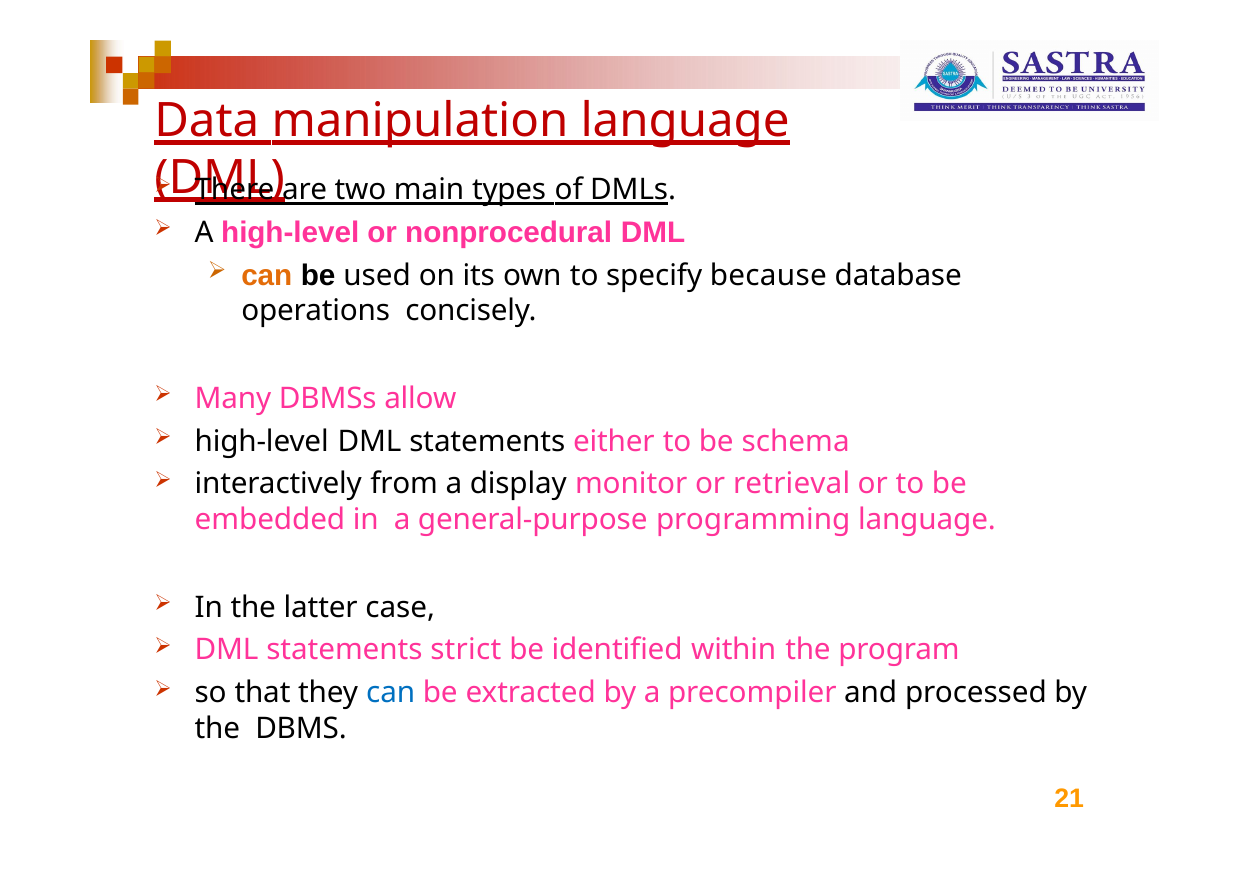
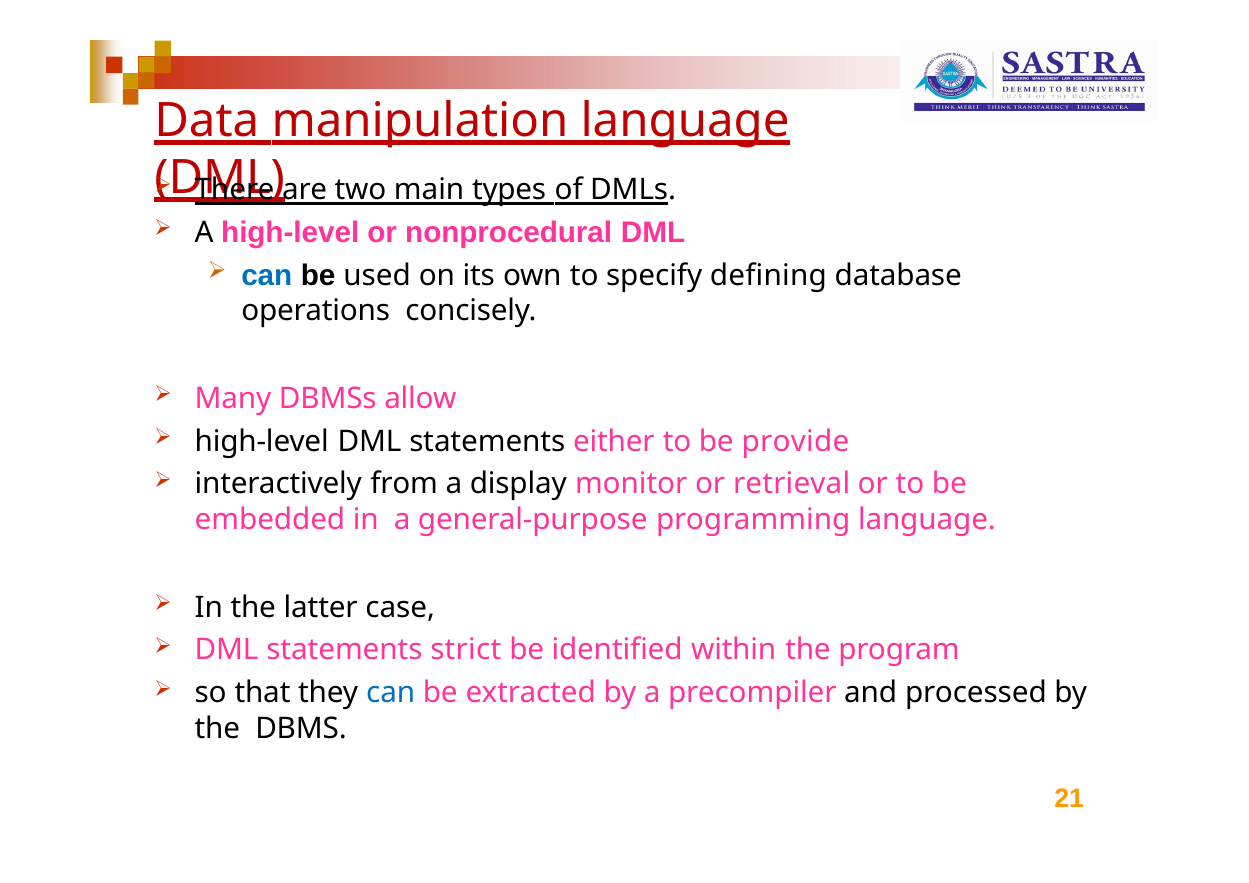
can at (267, 275) colour: orange -> blue
because: because -> defining
schema: schema -> provide
